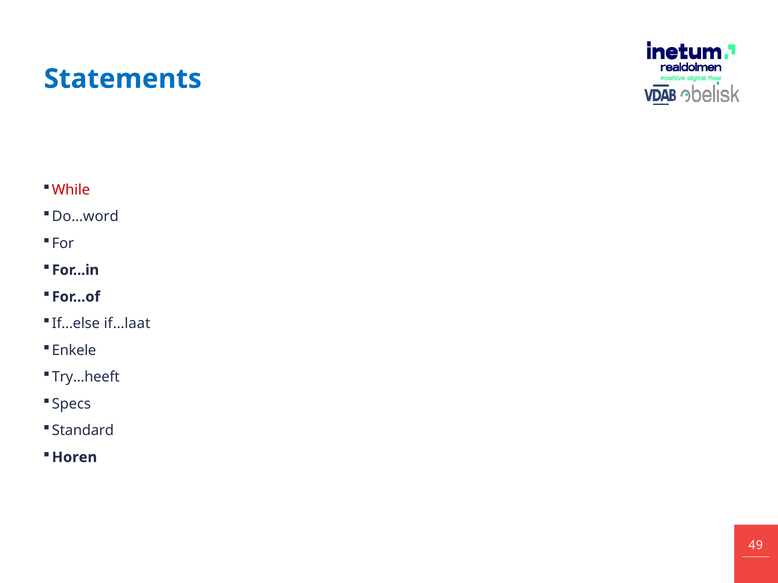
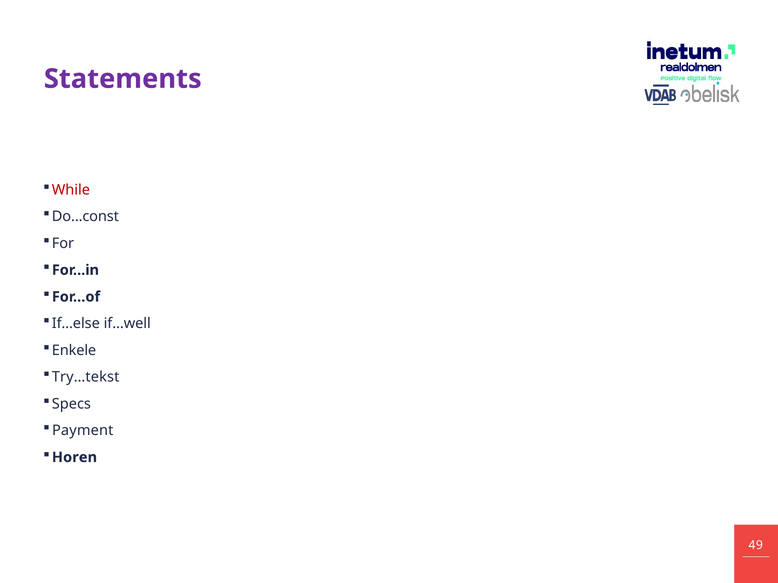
Statements colour: blue -> purple
Do…word: Do…word -> Do…const
if…laat: if…laat -> if…well
Try…heeft: Try…heeft -> Try…tekst
Standard: Standard -> Payment
